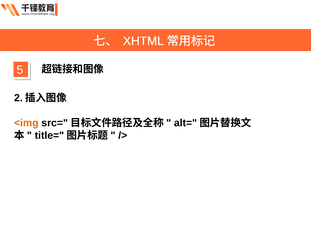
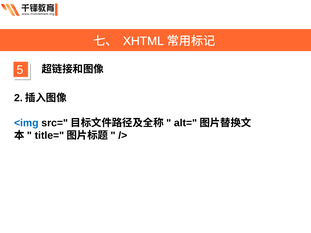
<img colour: orange -> blue
